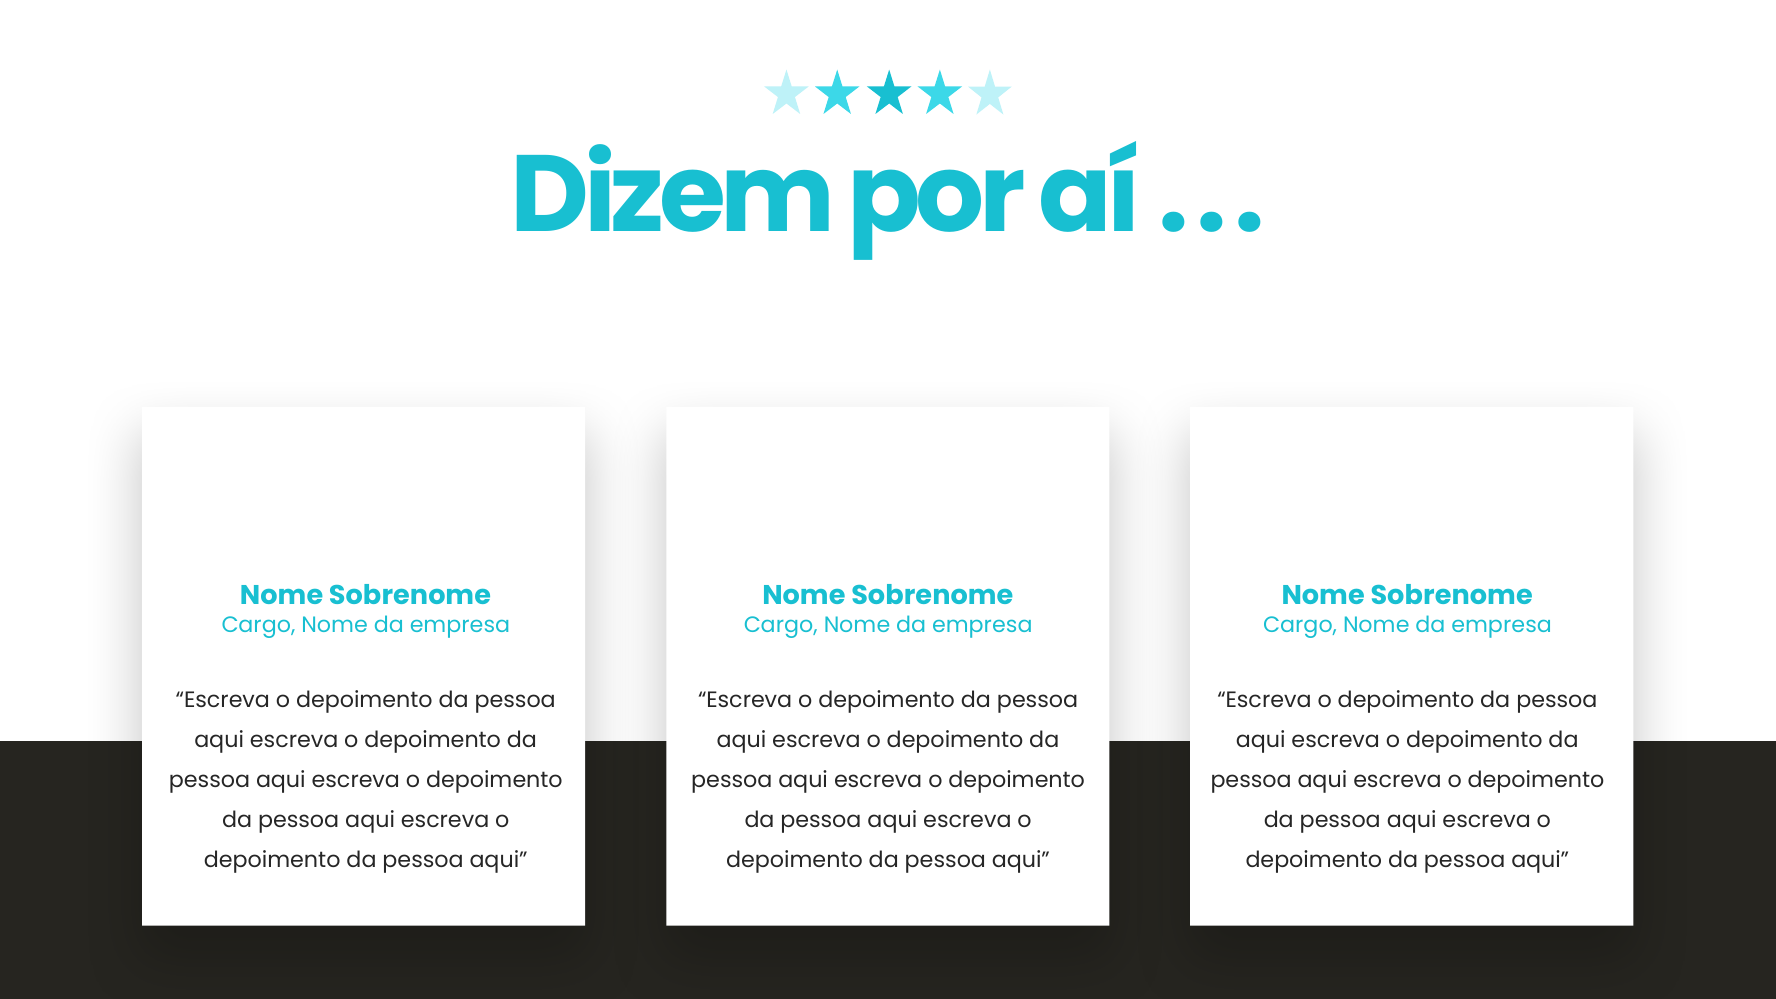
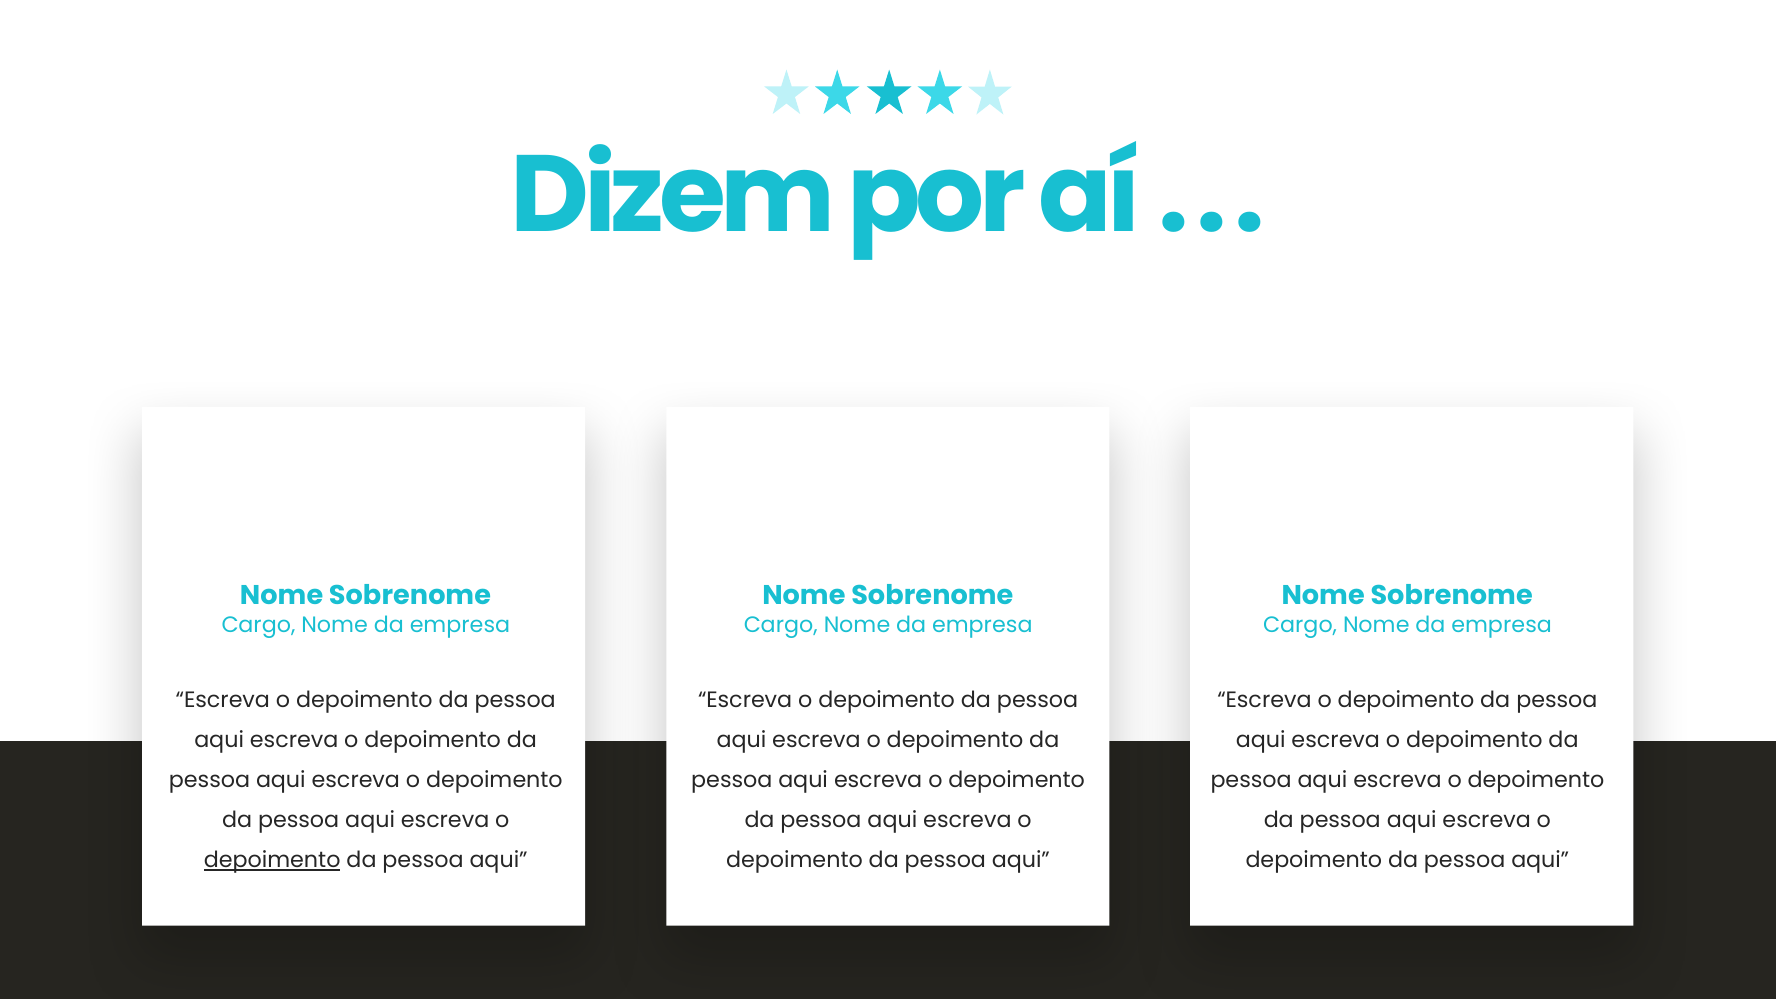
depoimento at (272, 860) underline: none -> present
